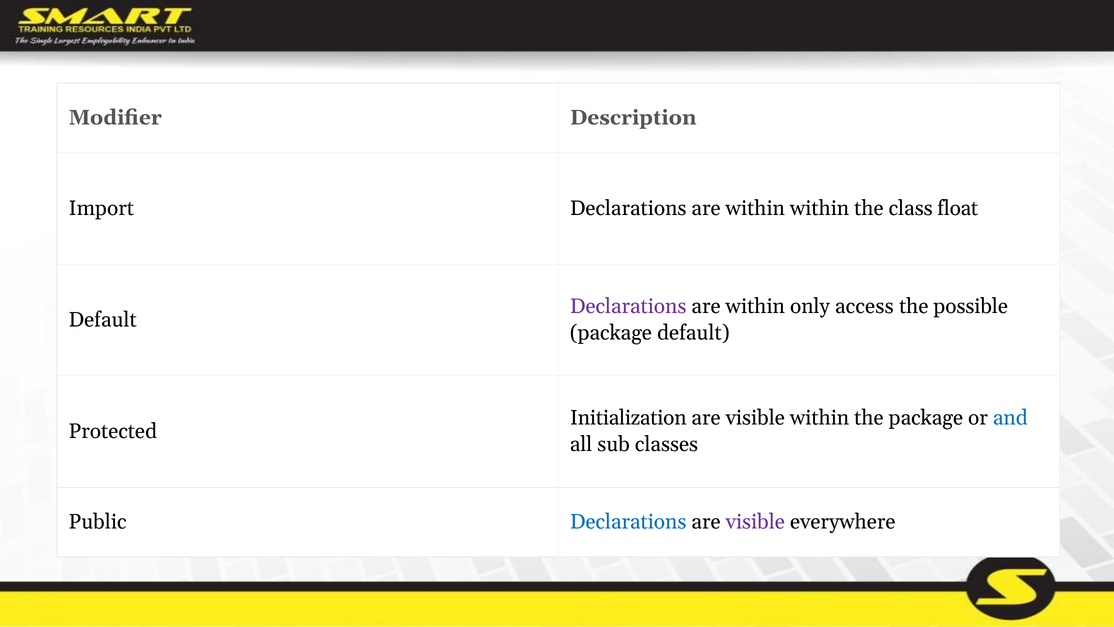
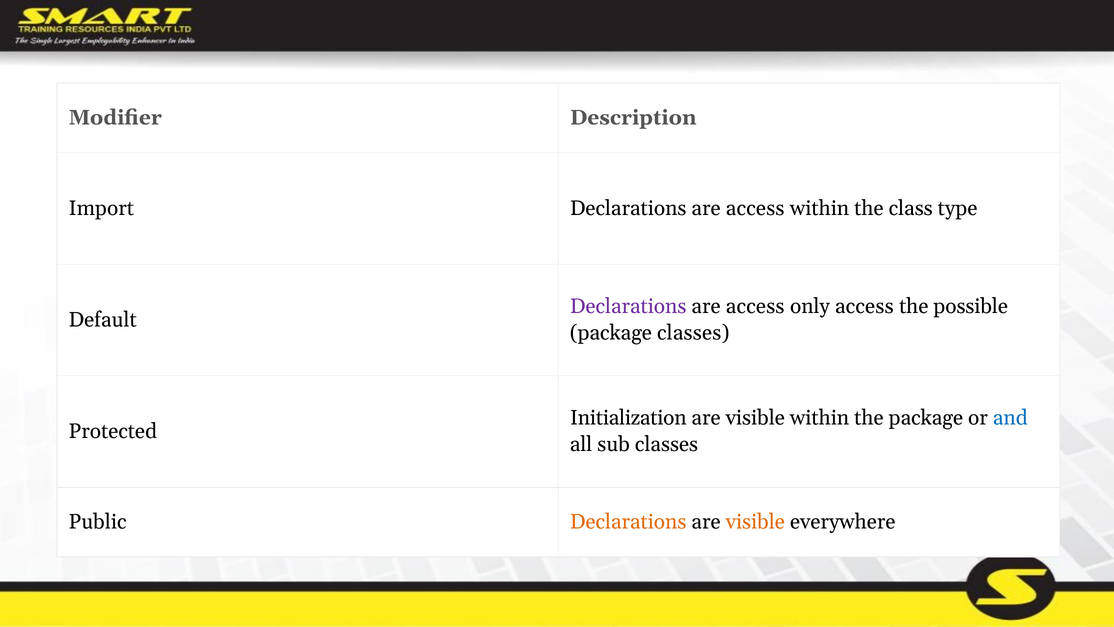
within at (755, 208): within -> access
float: float -> type
within at (755, 306): within -> access
package default: default -> classes
Declarations at (628, 522) colour: blue -> orange
visible at (755, 522) colour: purple -> orange
